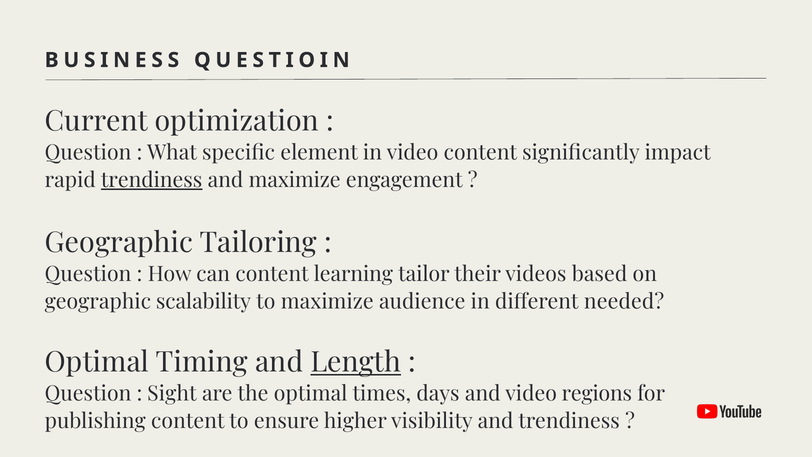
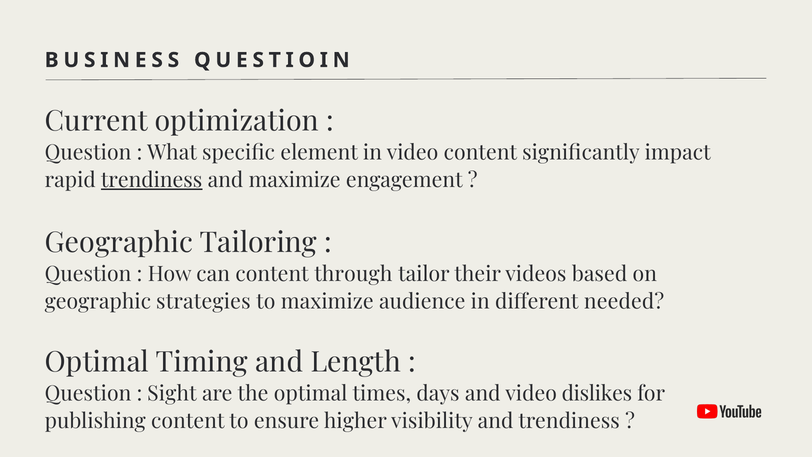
learning: learning -> through
scalability: scalability -> strategies
Length underline: present -> none
regions: regions -> dislikes
